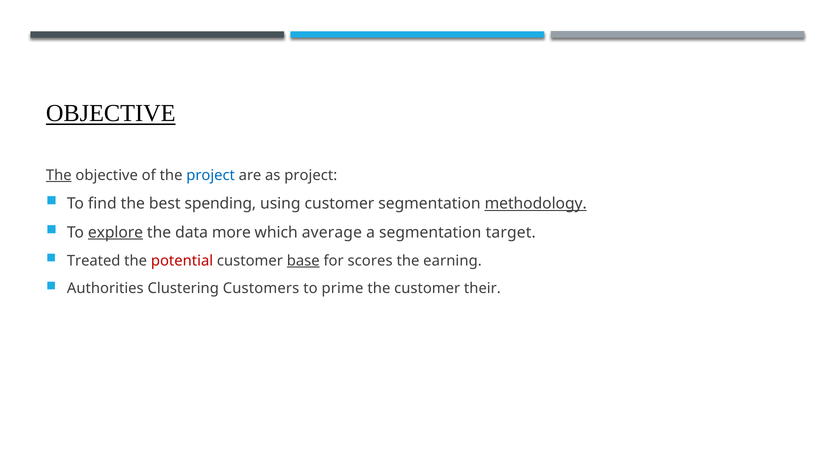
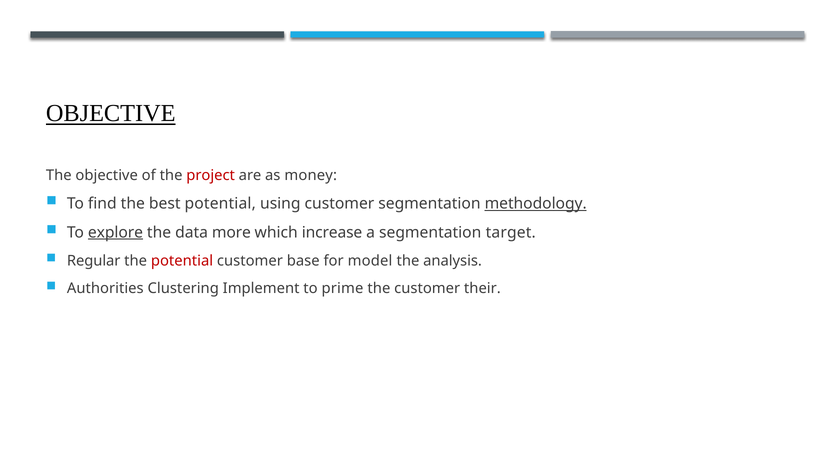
The at (59, 175) underline: present -> none
project at (211, 175) colour: blue -> red
as project: project -> money
best spending: spending -> potential
average: average -> increase
Treated: Treated -> Regular
base underline: present -> none
scores: scores -> model
earning: earning -> analysis
Customers: Customers -> Implement
